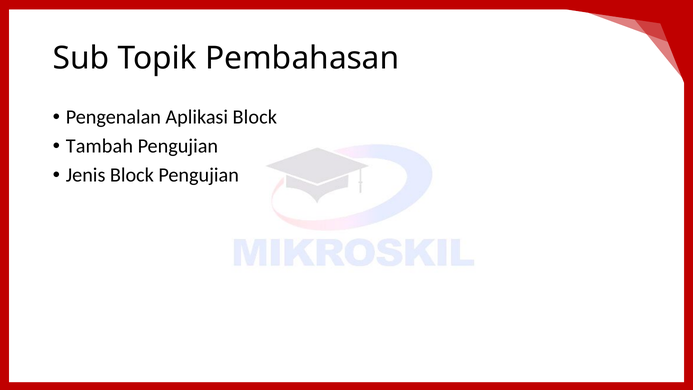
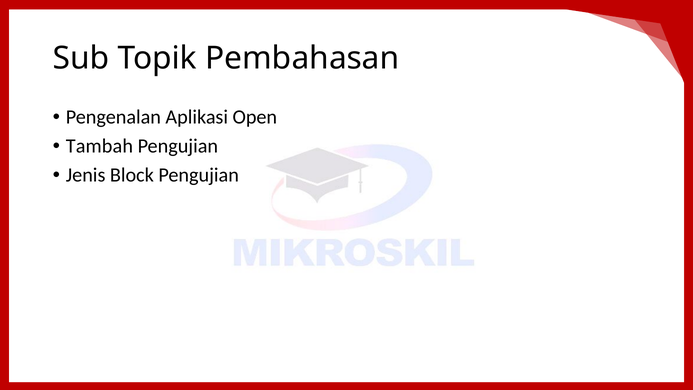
Aplikasi Block: Block -> Open
